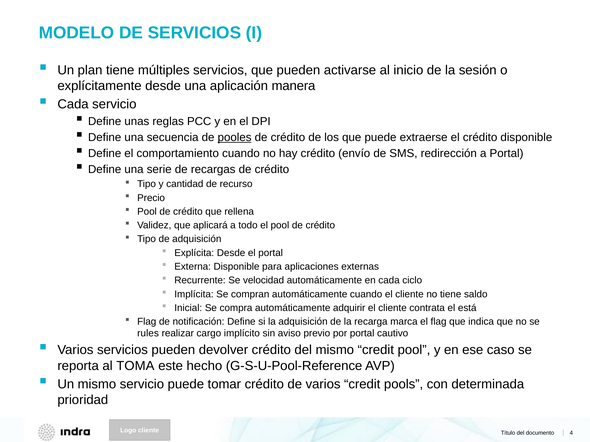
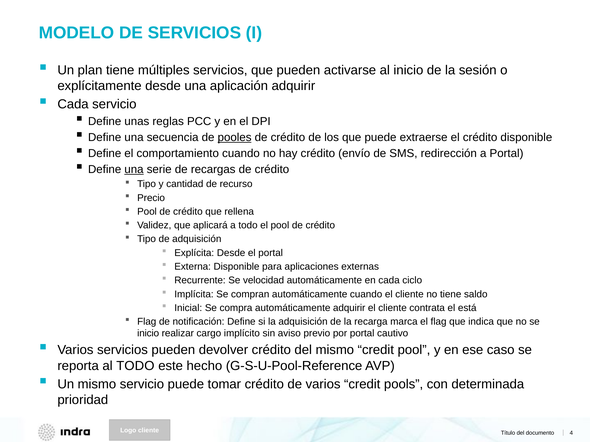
aplicación manera: manera -> adquirir
una at (134, 170) underline: none -> present
rules at (148, 334): rules -> inicio
al TOMA: TOMA -> TODO
